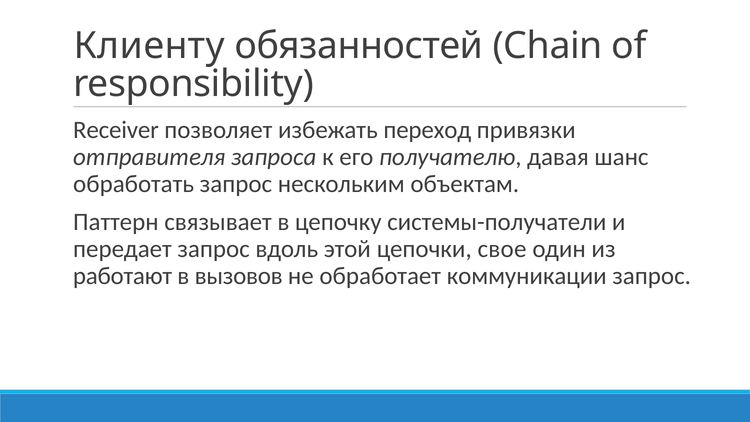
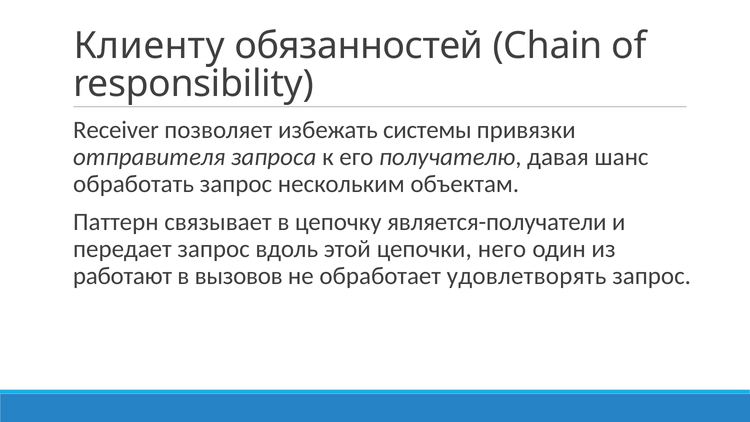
переход: переход -> системы
системы-получатели: системы-получатели -> является-получатели
свое: свое -> него
коммуникации: коммуникации -> удовлетворять
